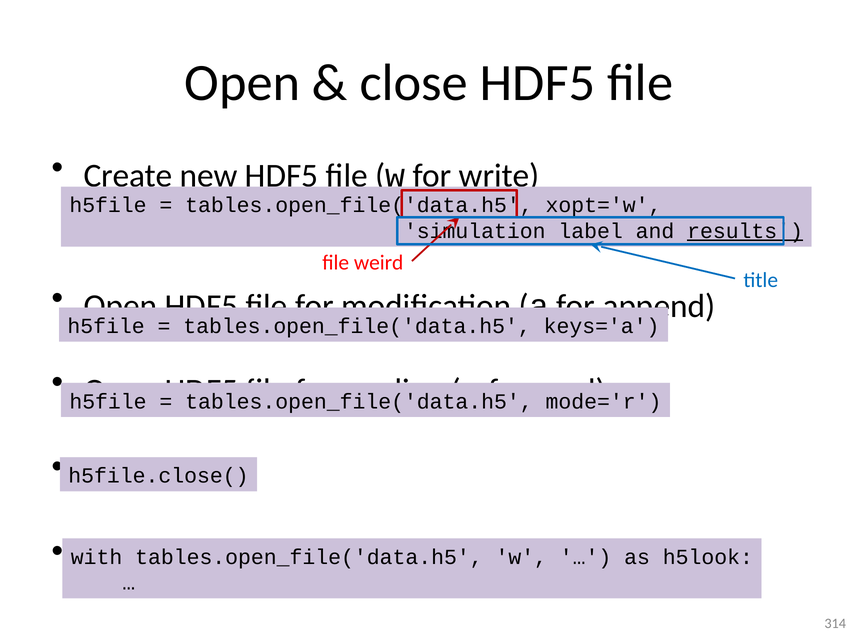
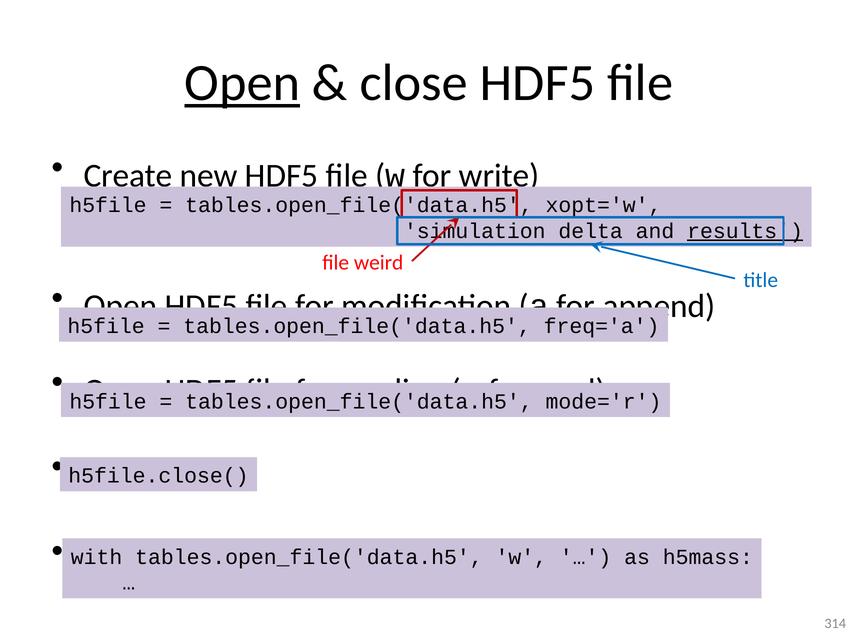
Open at (242, 83) underline: none -> present
label: label -> delta
keys='a: keys='a -> freq='a
h5look: h5look -> h5mass
